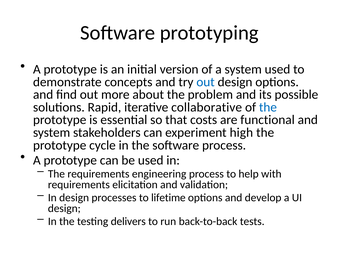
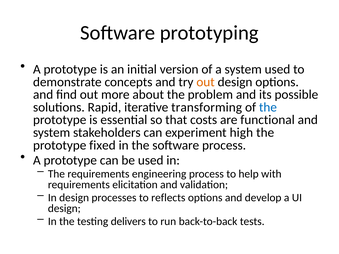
out at (206, 82) colour: blue -> orange
collaborative: collaborative -> transforming
cycle: cycle -> fixed
lifetime: lifetime -> reflects
